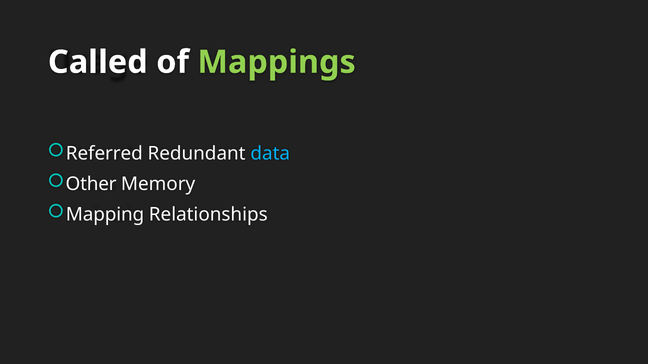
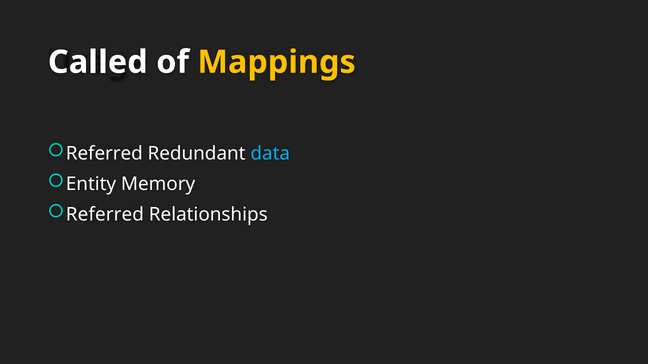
Mappings colour: light green -> yellow
Other: Other -> Entity
Mapping at (105, 215): Mapping -> Referred
